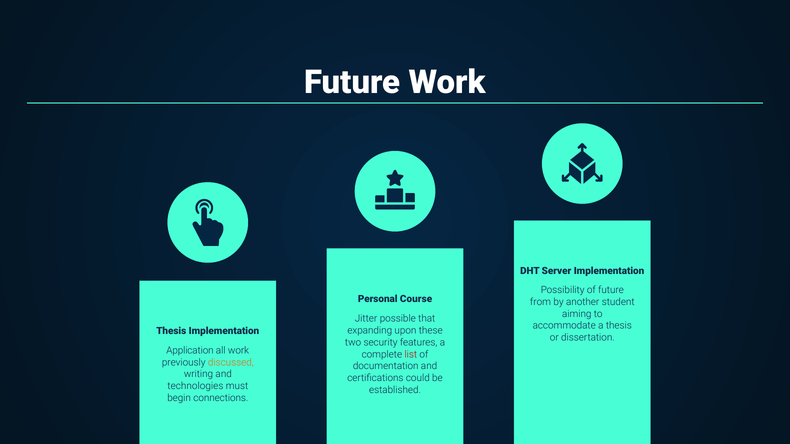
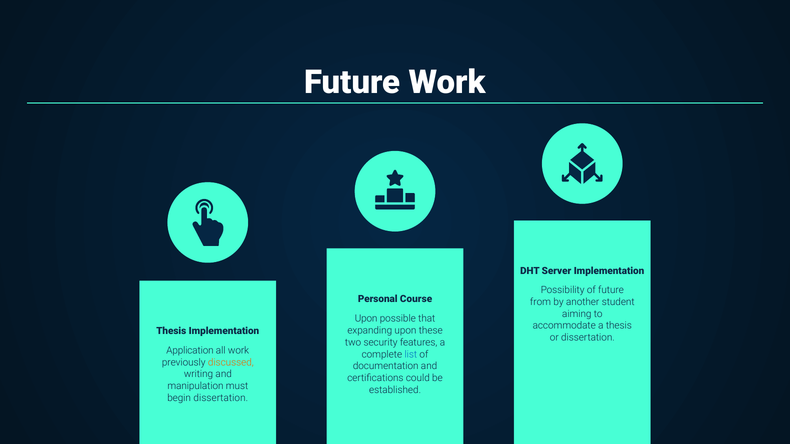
Jitter at (366, 319): Jitter -> Upon
list colour: red -> blue
technologies: technologies -> manipulation
begin connections: connections -> dissertation
